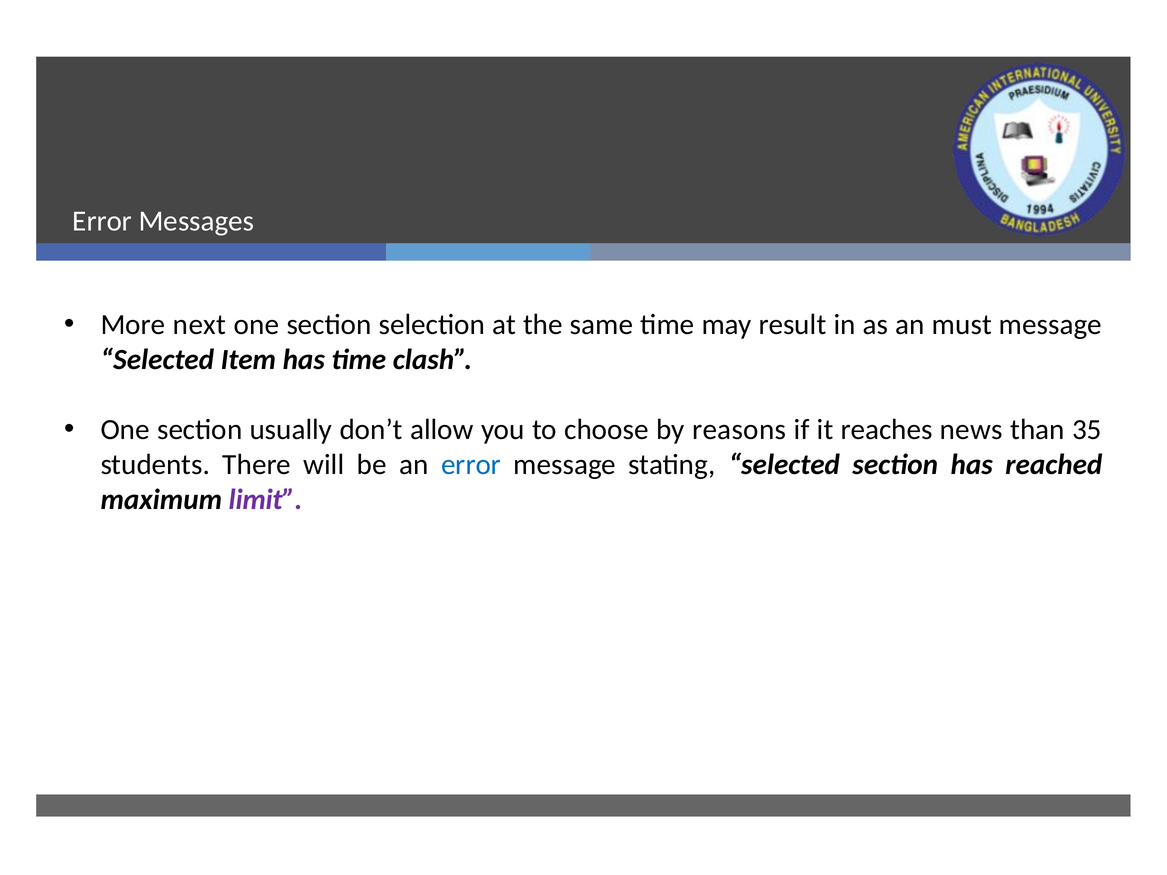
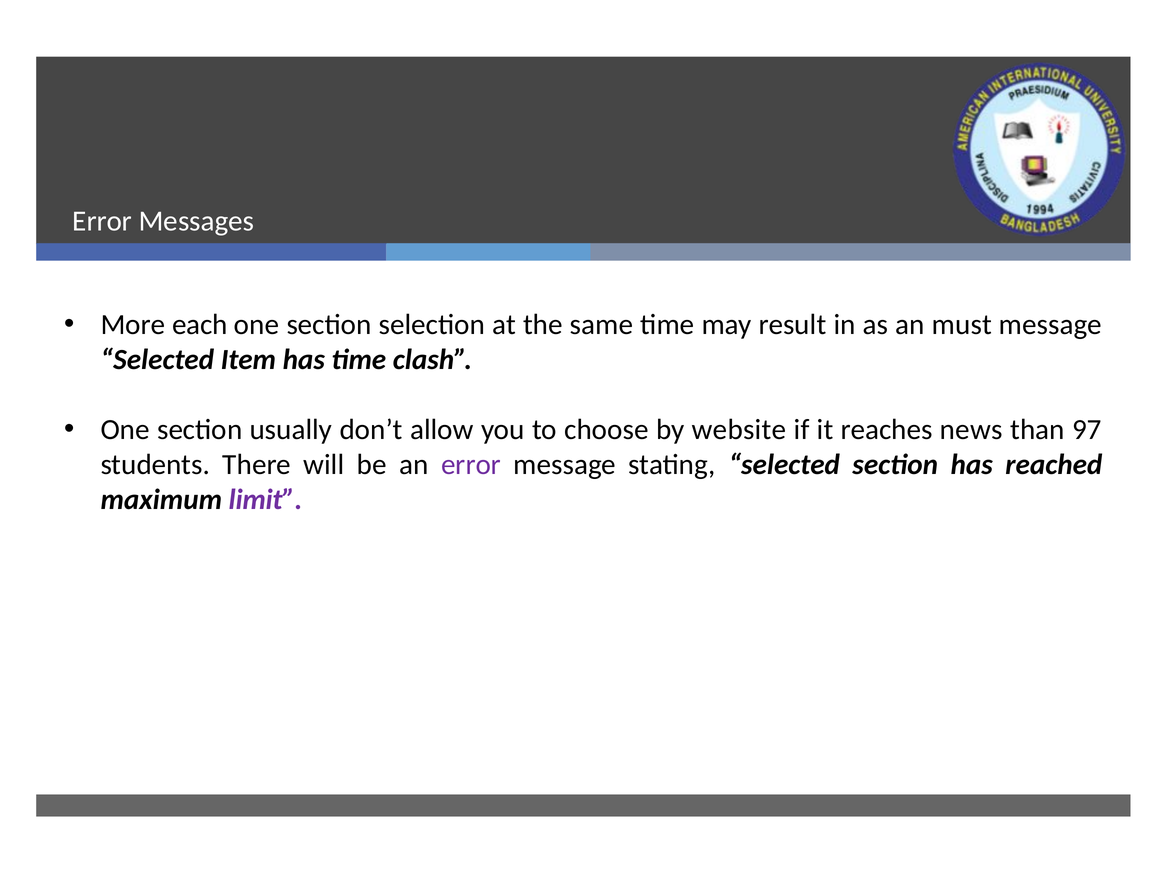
next: next -> each
reasons: reasons -> website
35: 35 -> 97
error at (471, 465) colour: blue -> purple
